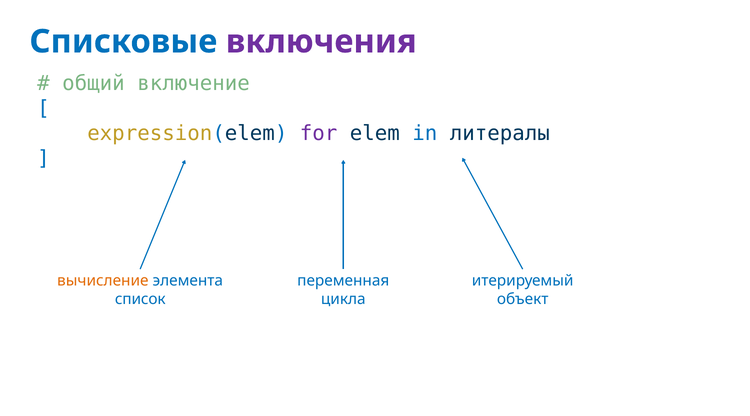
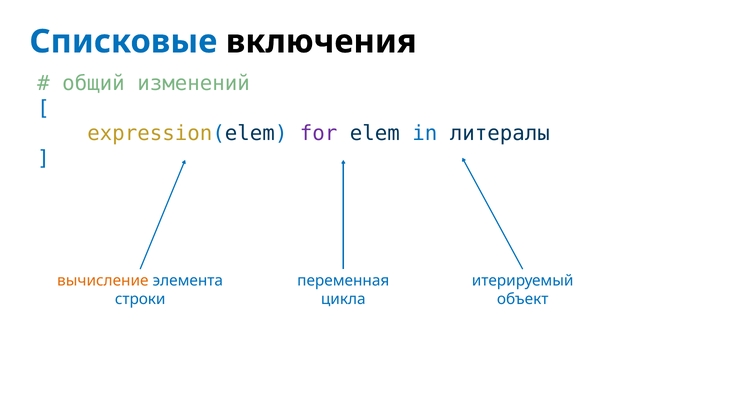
включения colour: purple -> black
включение: включение -> изменений
список: список -> строки
